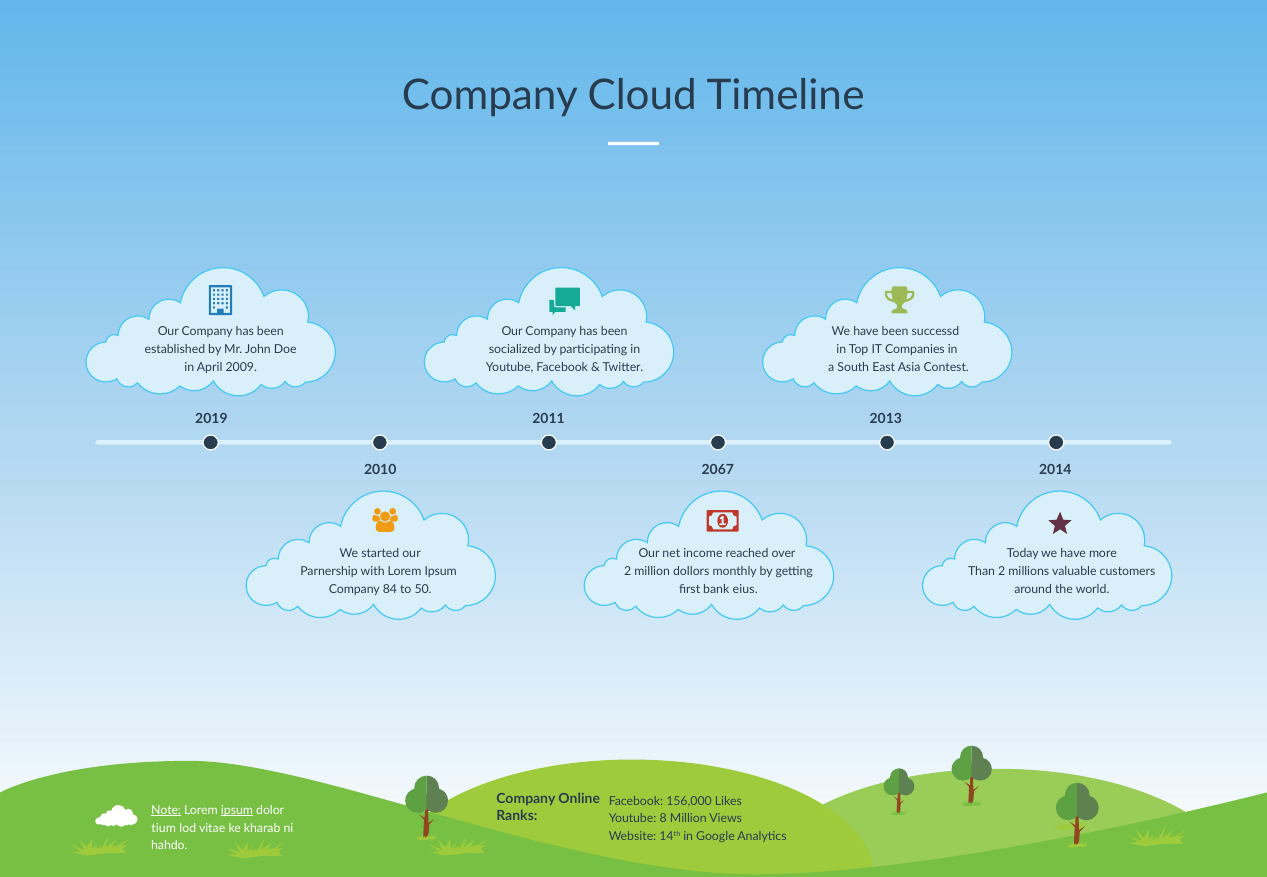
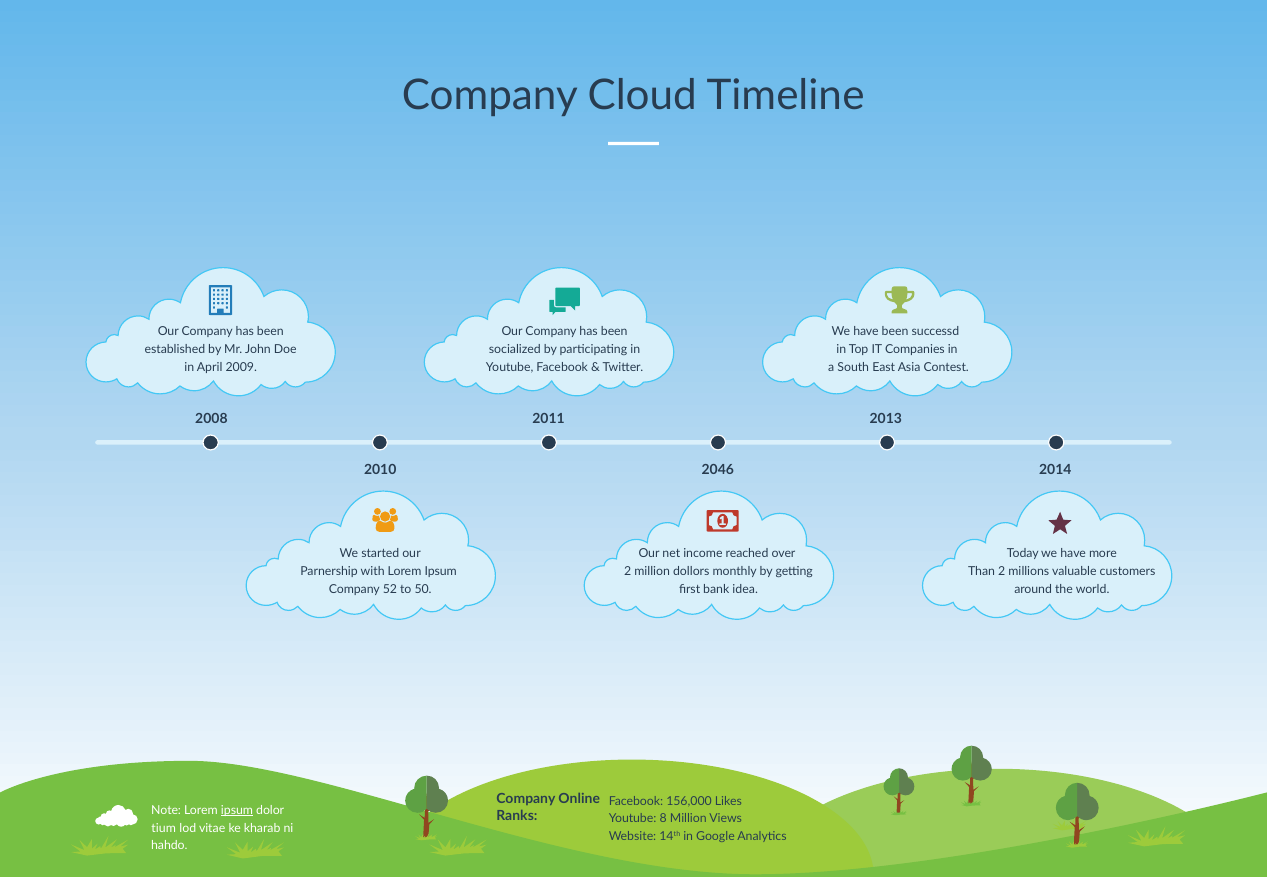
2019: 2019 -> 2008
2067: 2067 -> 2046
84: 84 -> 52
eius: eius -> idea
Note underline: present -> none
